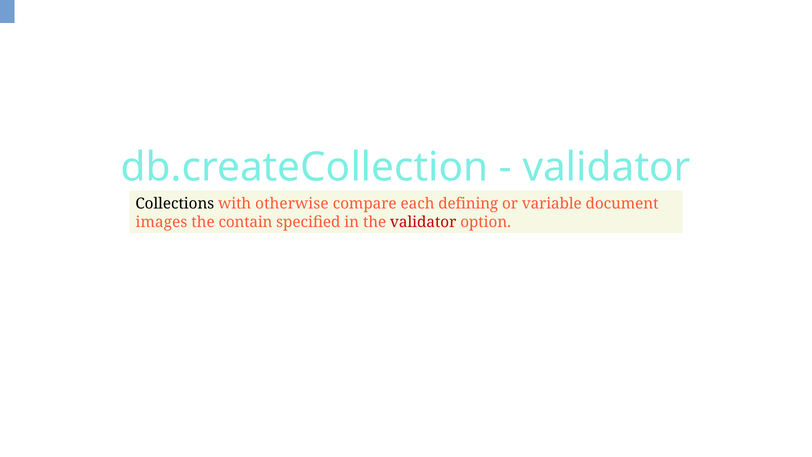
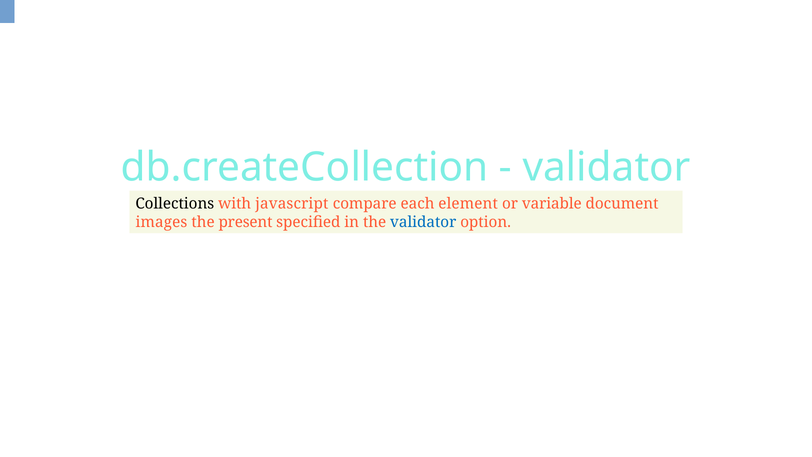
otherwise: otherwise -> javascript
defining: defining -> element
contain: contain -> present
validator at (423, 222) colour: red -> blue
